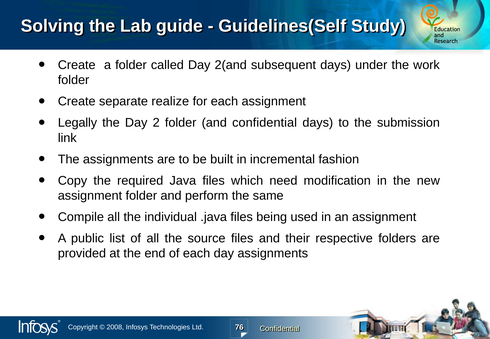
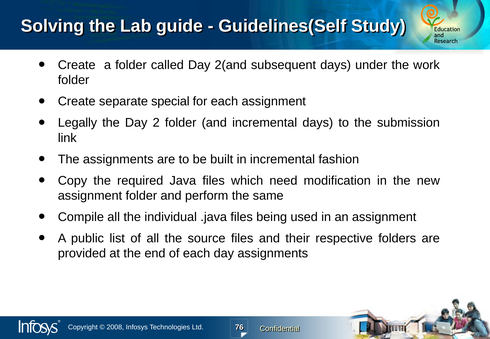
realize: realize -> special
and confidential: confidential -> incremental
